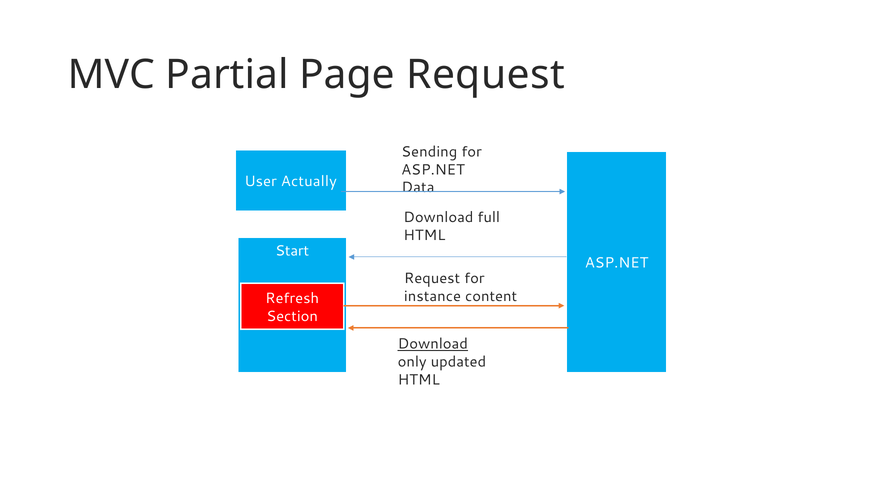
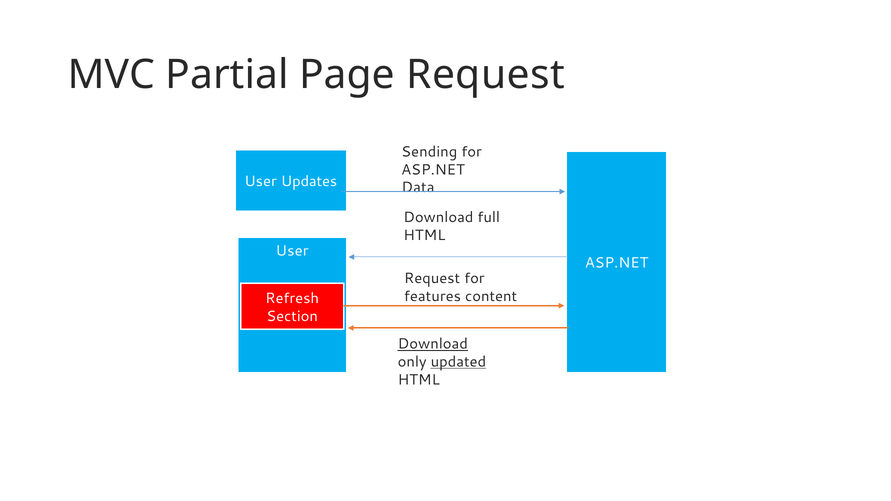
Actually: Actually -> Updates
Start at (292, 251): Start -> User
instance: instance -> features
updated underline: none -> present
